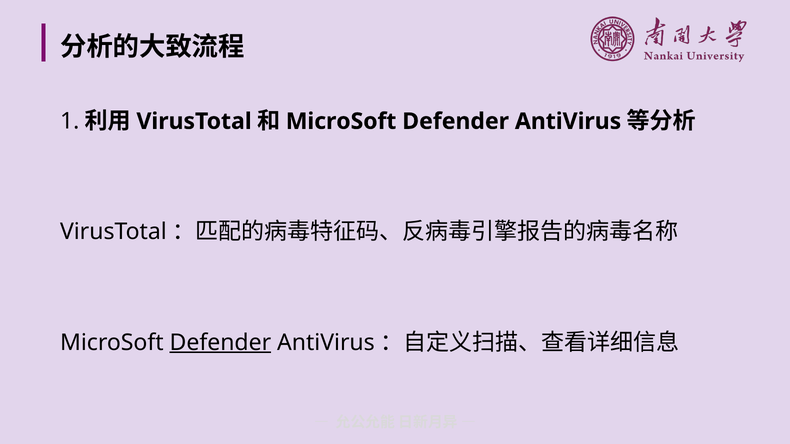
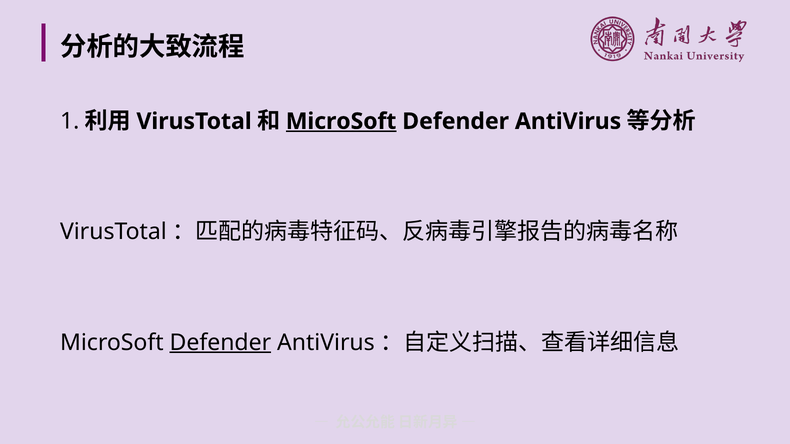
MicroSoft at (341, 121) underline: none -> present
